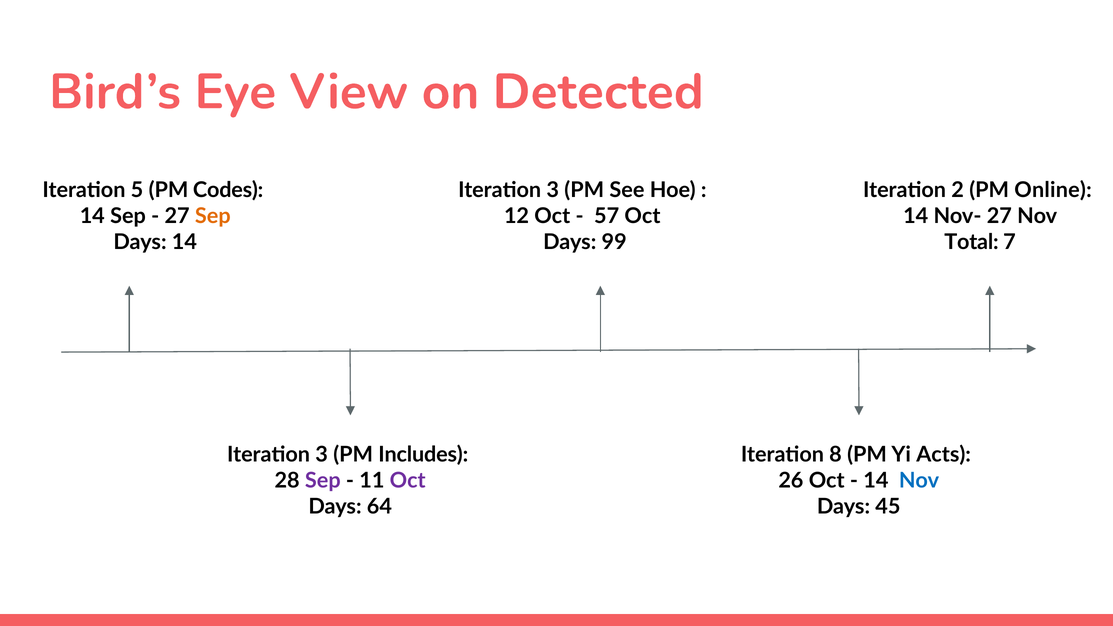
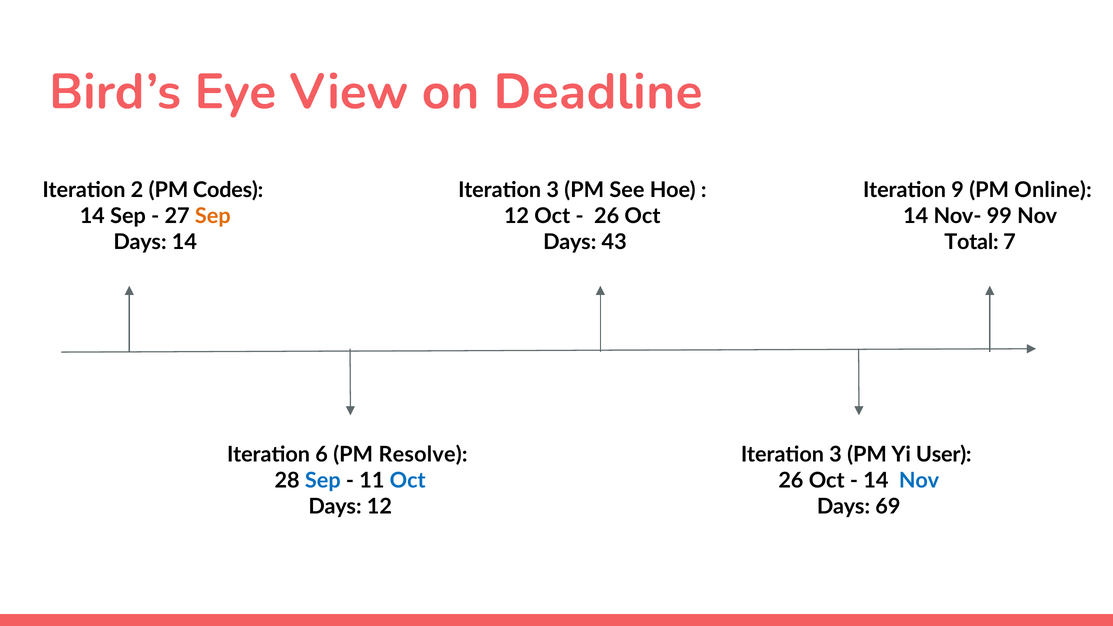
Detected: Detected -> Deadline
5: 5 -> 2
2: 2 -> 9
57 at (607, 216): 57 -> 26
Nov- 27: 27 -> 99
99: 99 -> 43
3 at (322, 455): 3 -> 6
Includes: Includes -> Resolve
8 at (835, 455): 8 -> 3
Acts: Acts -> User
Sep at (323, 481) colour: purple -> blue
Oct at (408, 481) colour: purple -> blue
Days 64: 64 -> 12
45: 45 -> 69
